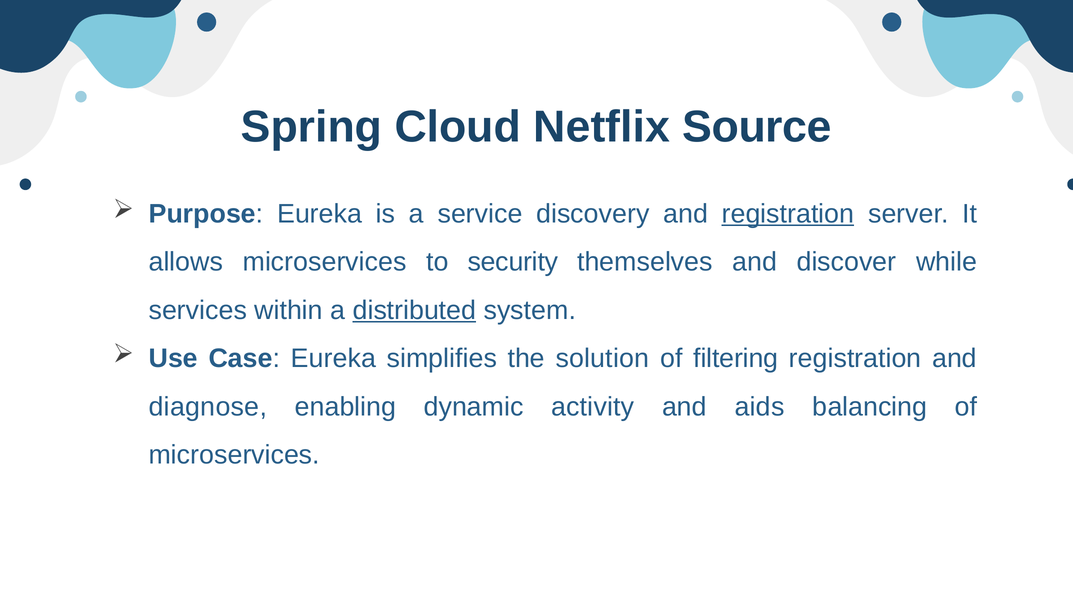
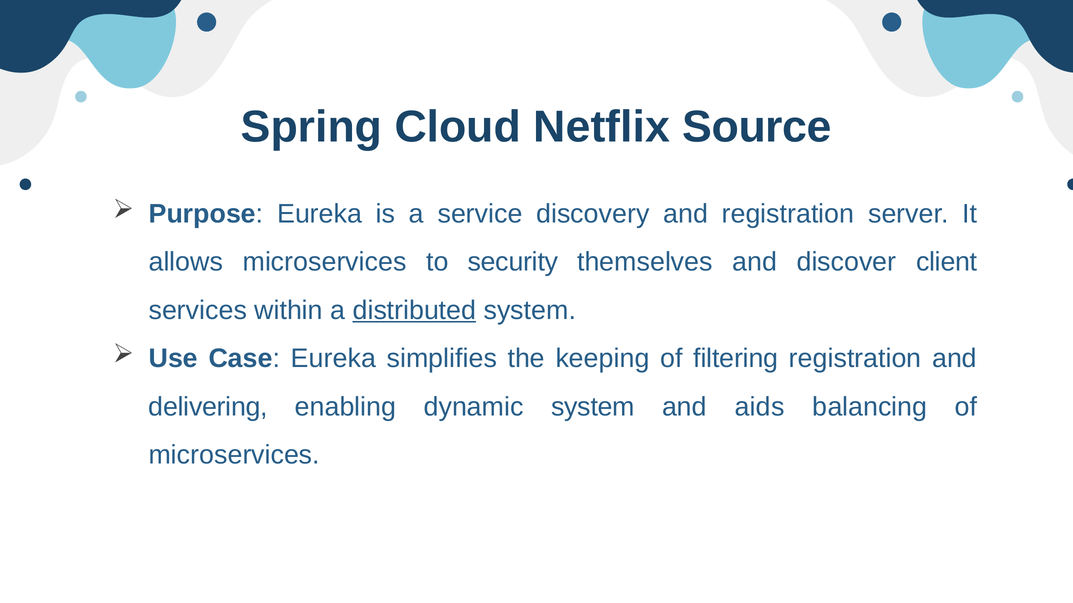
registration at (788, 214) underline: present -> none
while: while -> client
solution: solution -> keeping
diagnose: diagnose -> delivering
dynamic activity: activity -> system
